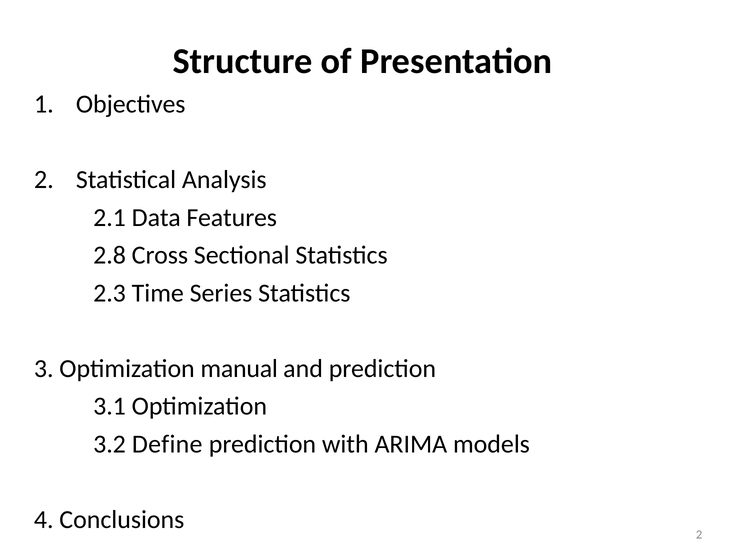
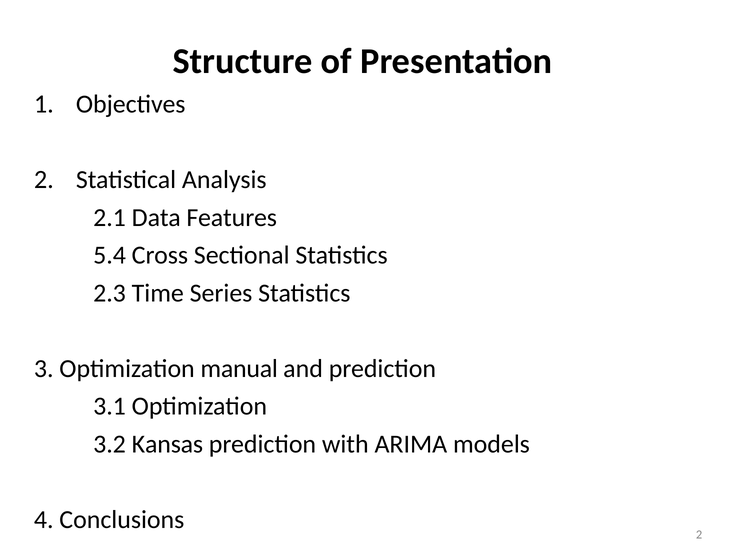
2.8: 2.8 -> 5.4
Define: Define -> Kansas
